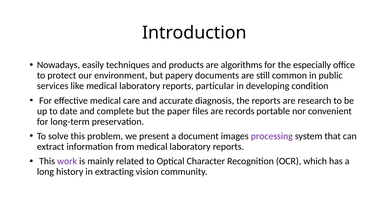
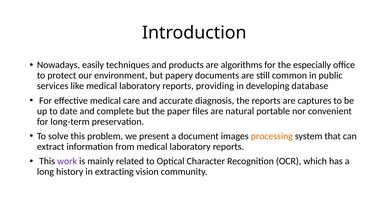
particular: particular -> providing
condition: condition -> database
research: research -> captures
records: records -> natural
processing colour: purple -> orange
